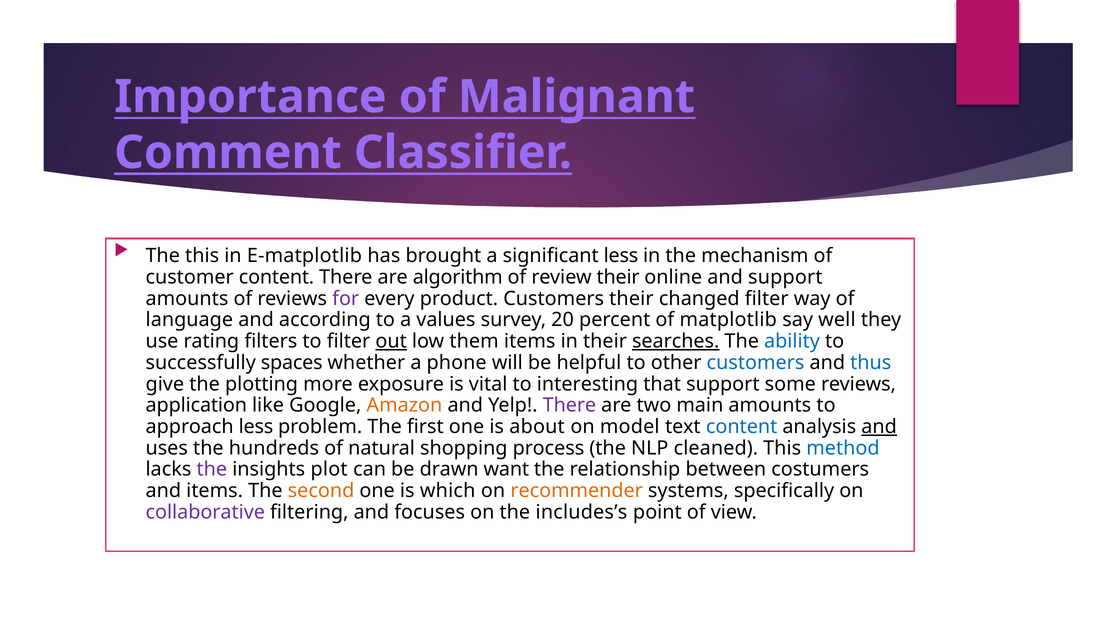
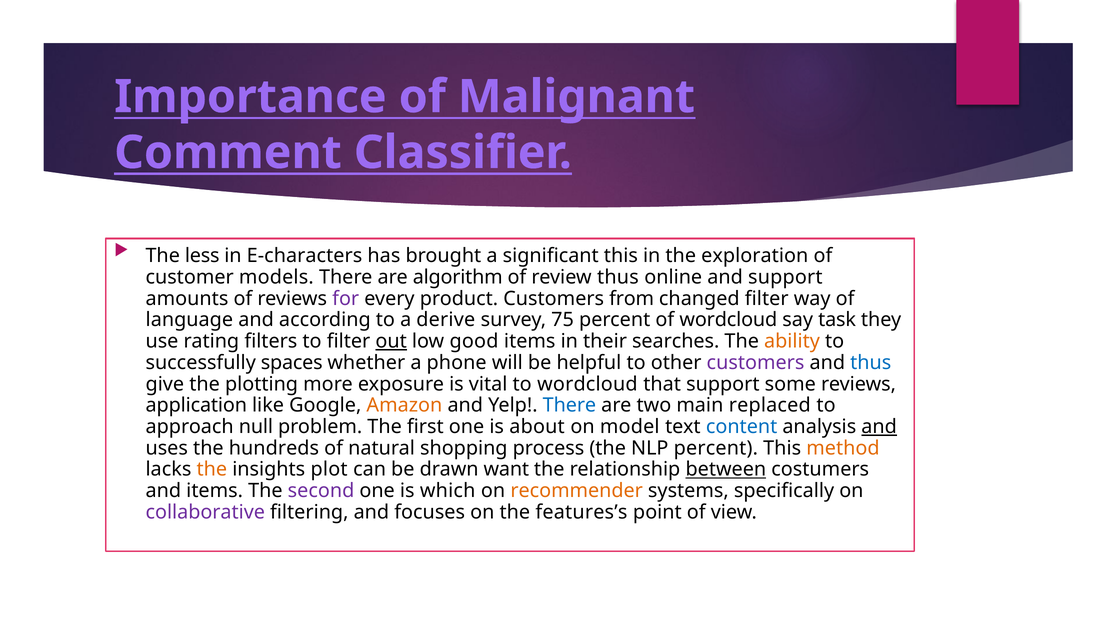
The this: this -> less
E-matplotlib: E-matplotlib -> E-characters
significant less: less -> this
mechanism: mechanism -> exploration
customer content: content -> models
review their: their -> thus
Customers their: their -> from
values: values -> derive
20: 20 -> 75
of matplotlib: matplotlib -> wordcloud
well: well -> task
them: them -> good
searches underline: present -> none
ability colour: blue -> orange
customers at (756, 363) colour: blue -> purple
to interesting: interesting -> wordcloud
There at (569, 406) colour: purple -> blue
main amounts: amounts -> replaced
approach less: less -> null
NLP cleaned: cleaned -> percent
method colour: blue -> orange
the at (212, 470) colour: purple -> orange
between underline: none -> present
second colour: orange -> purple
includes’s: includes’s -> features’s
